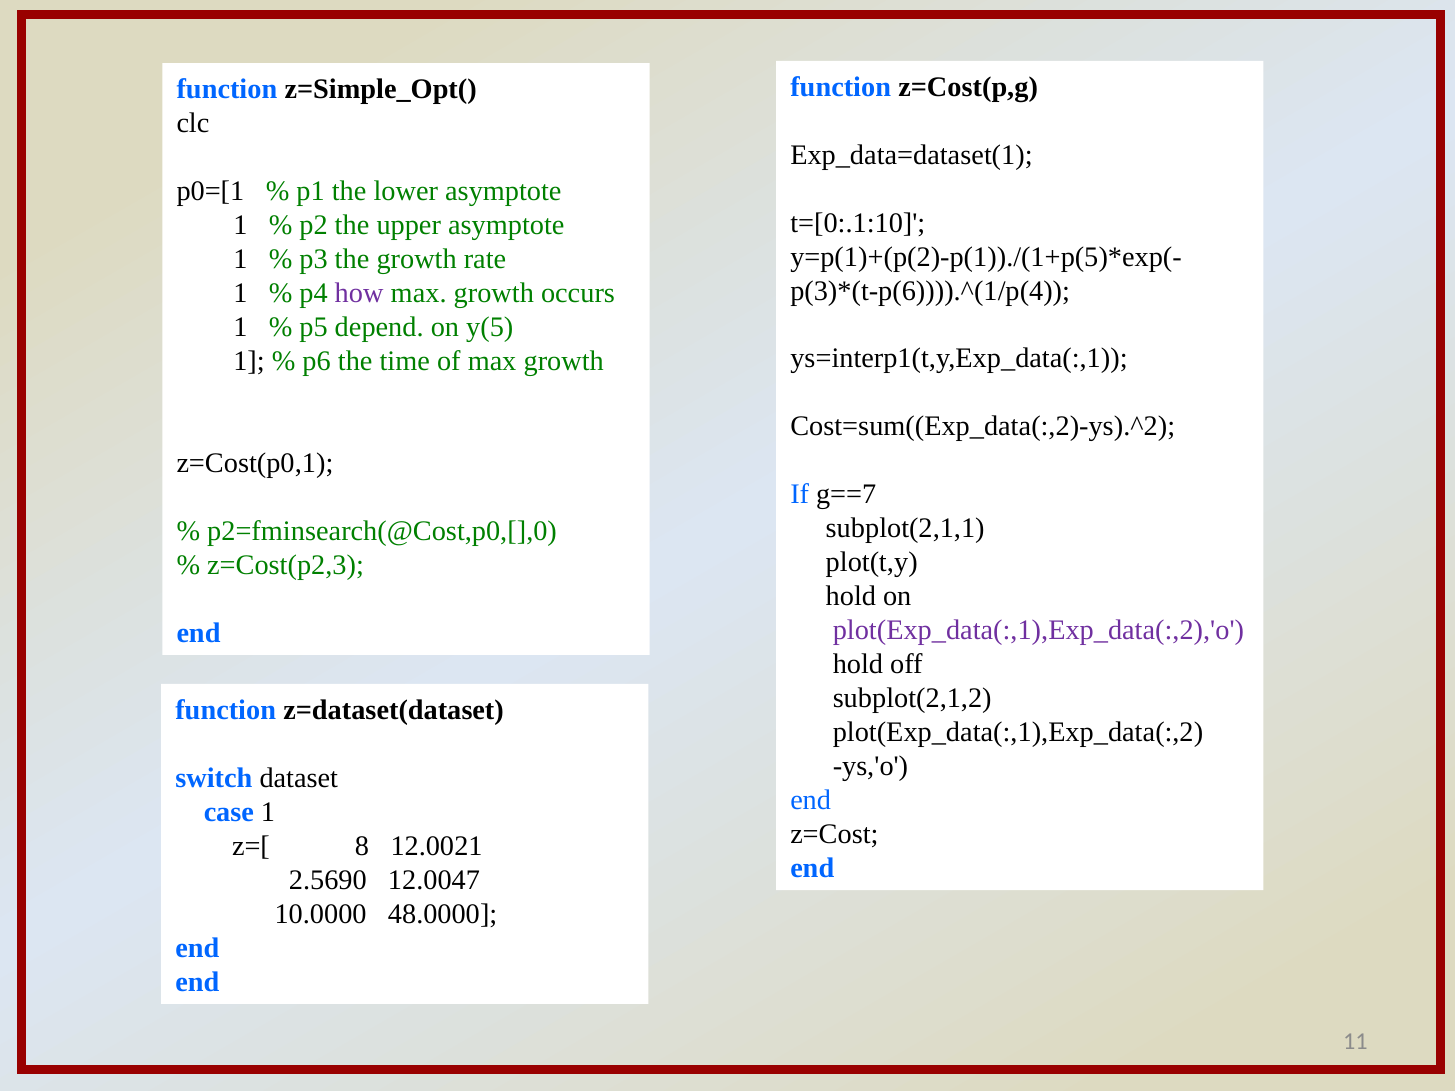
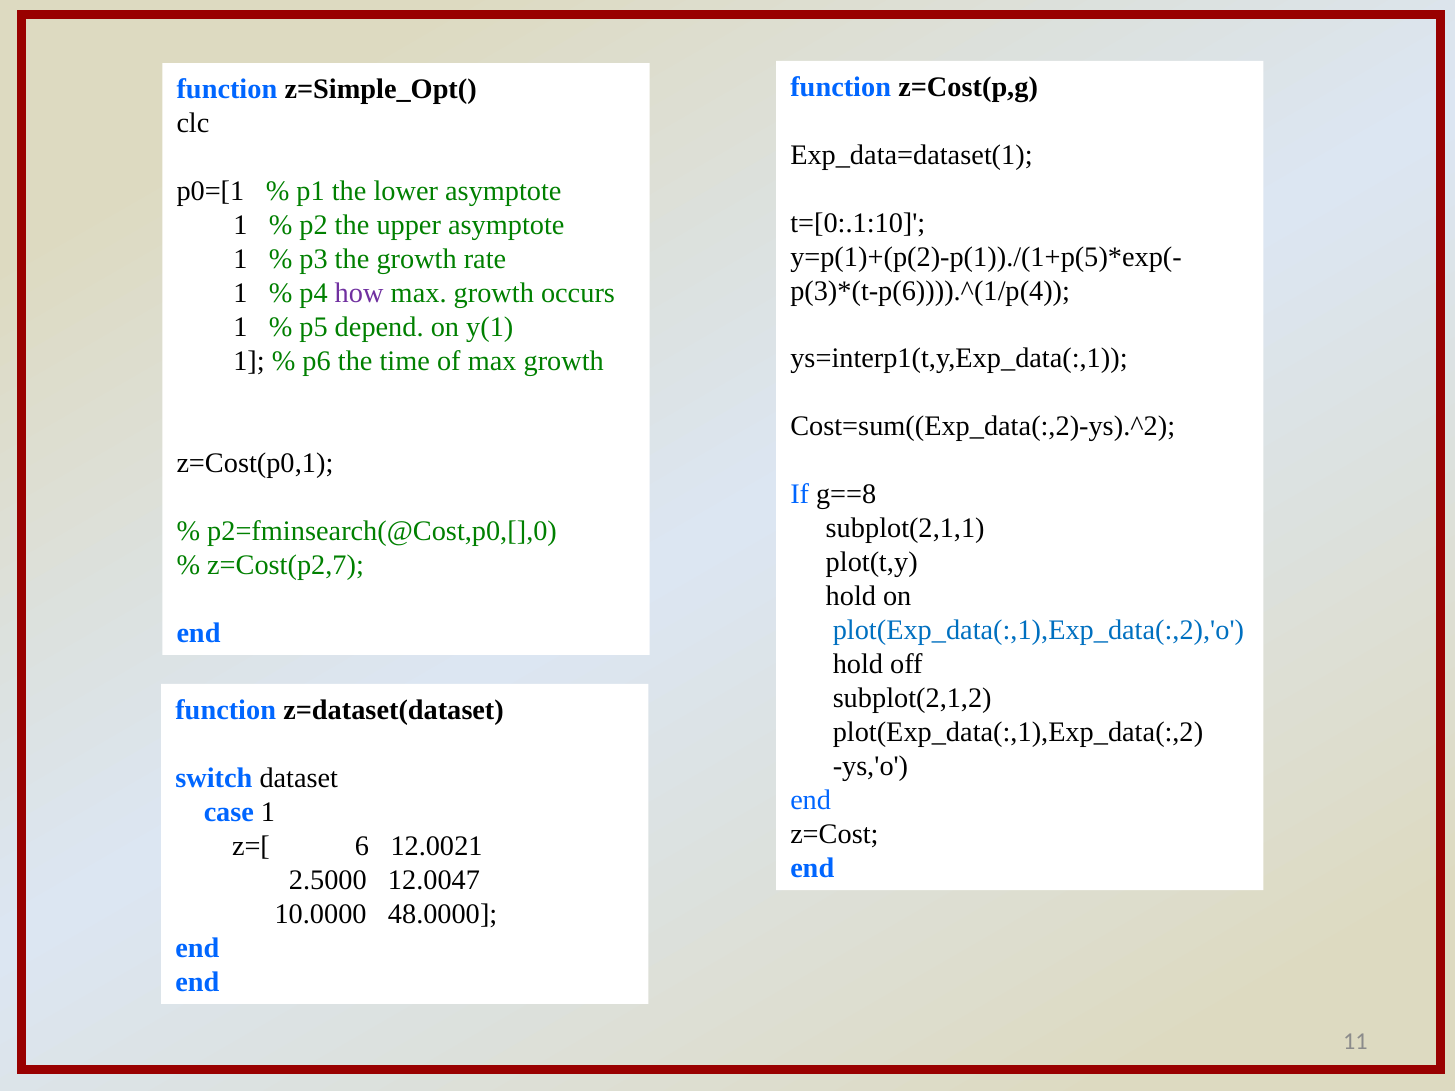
y(5: y(5 -> y(1
g==7: g==7 -> g==8
z=Cost(p2,3: z=Cost(p2,3 -> z=Cost(p2,7
plot(Exp_data(:,1),Exp_data(:,2),'o colour: purple -> blue
8: 8 -> 6
2.5690: 2.5690 -> 2.5000
